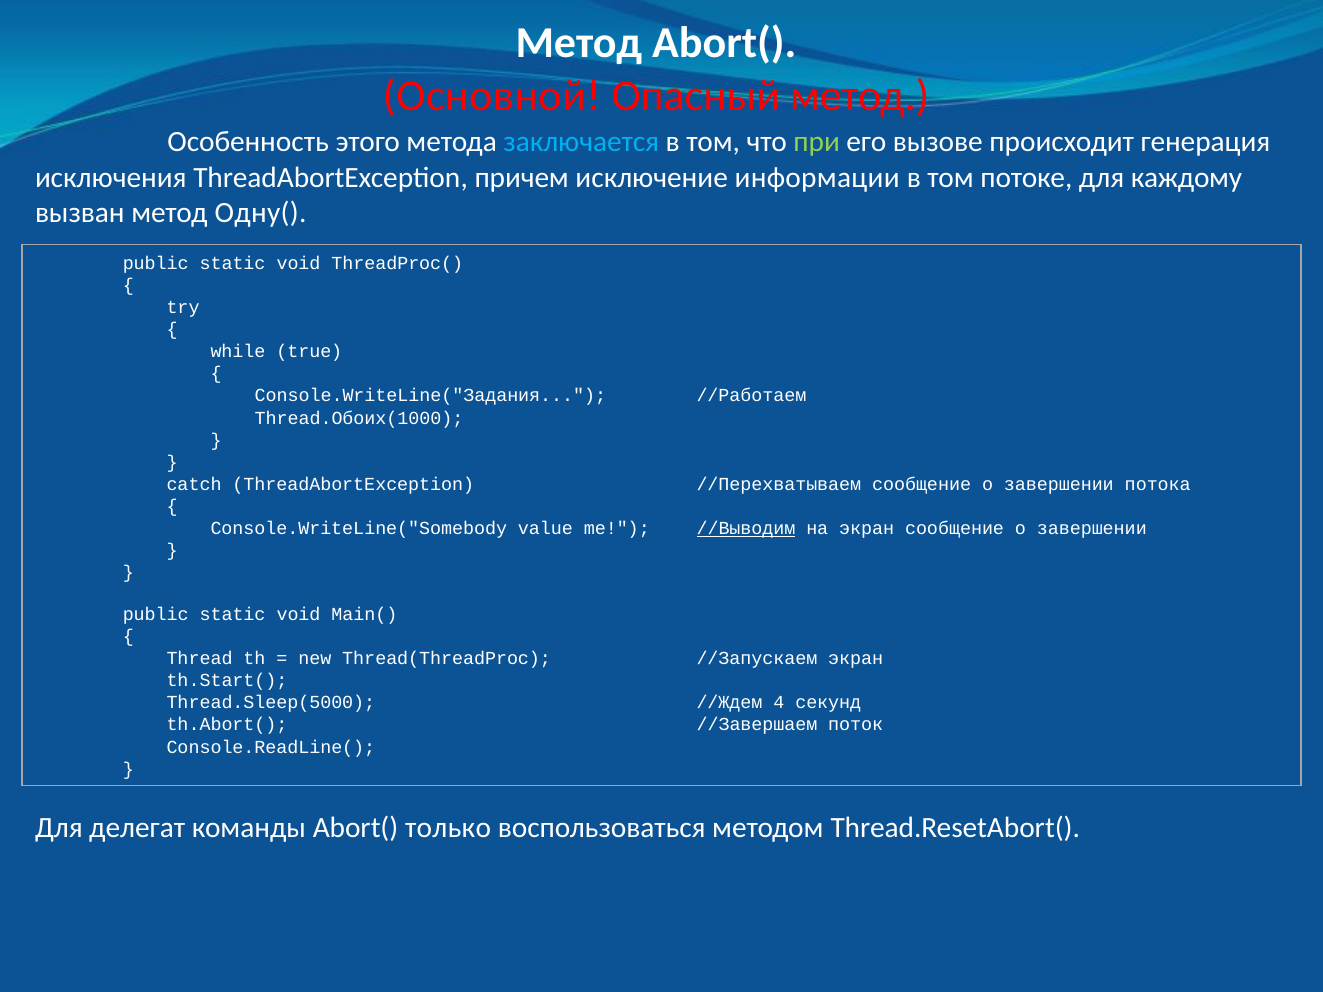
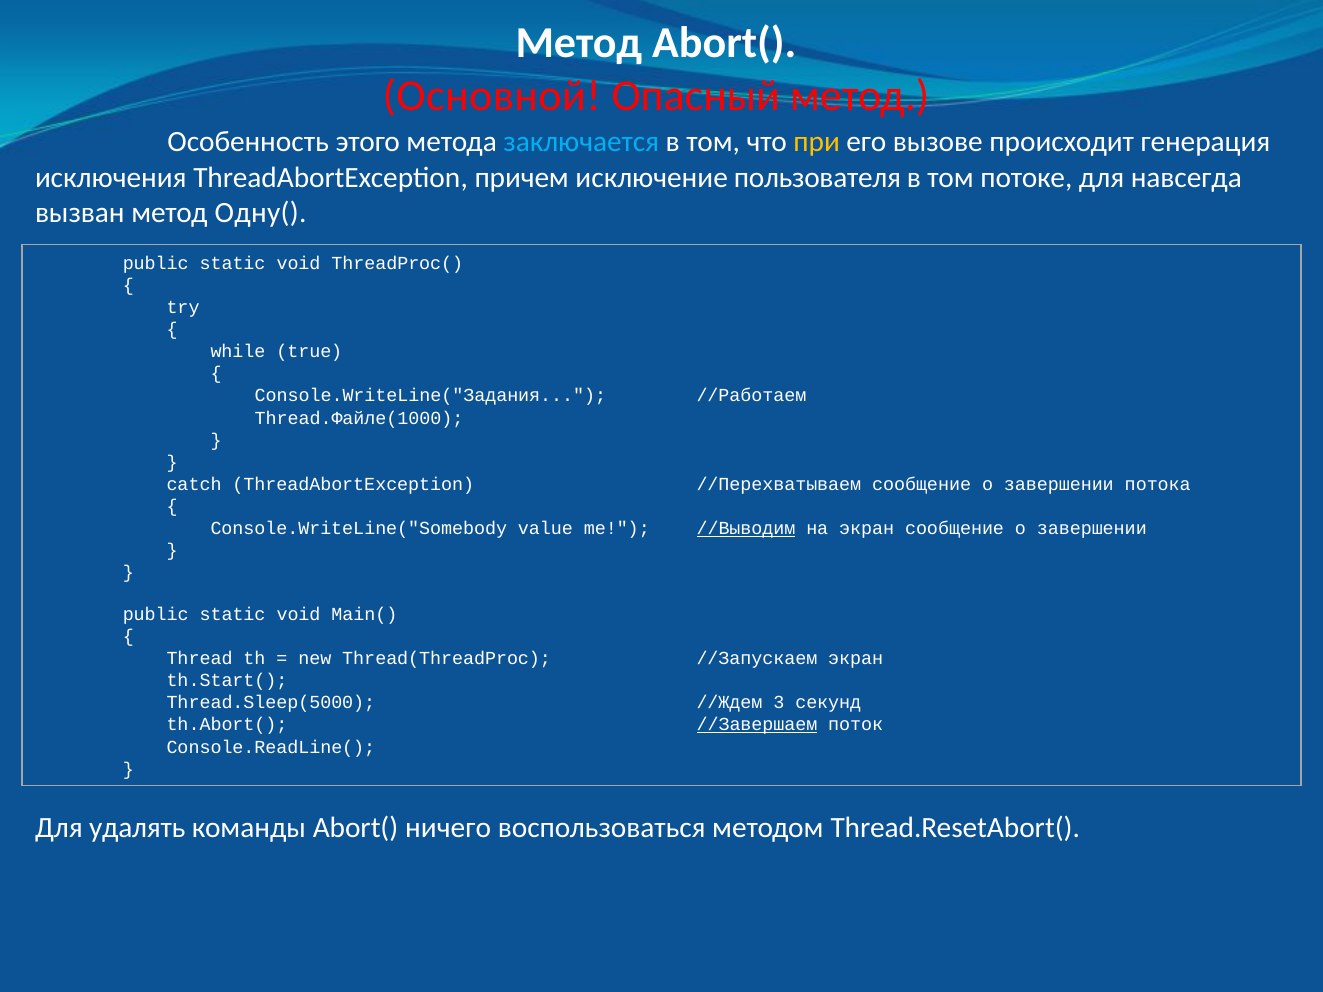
при colour: light green -> yellow
информации: информации -> пользователя
каждому: каждому -> навсегда
Thread.Обоих(1000: Thread.Обоих(1000 -> Thread.Файле(1000
4: 4 -> 3
//Завершаем underline: none -> present
делегат: делегат -> удалять
только: только -> ничего
